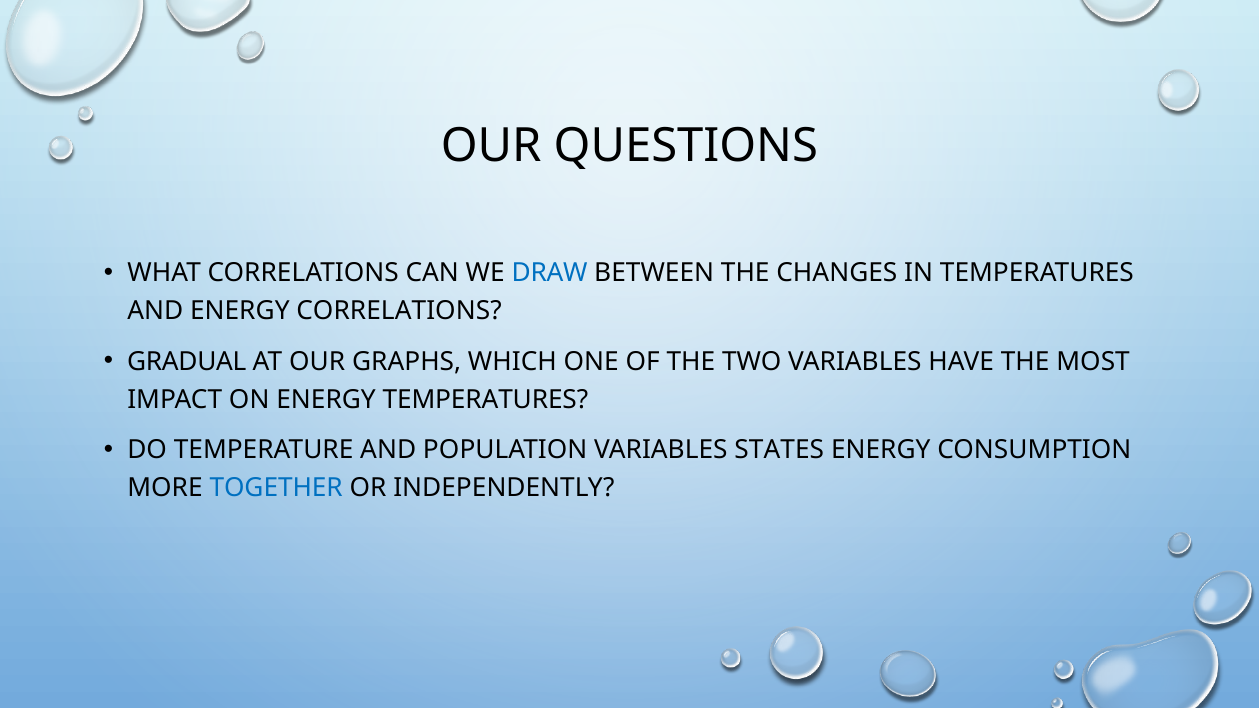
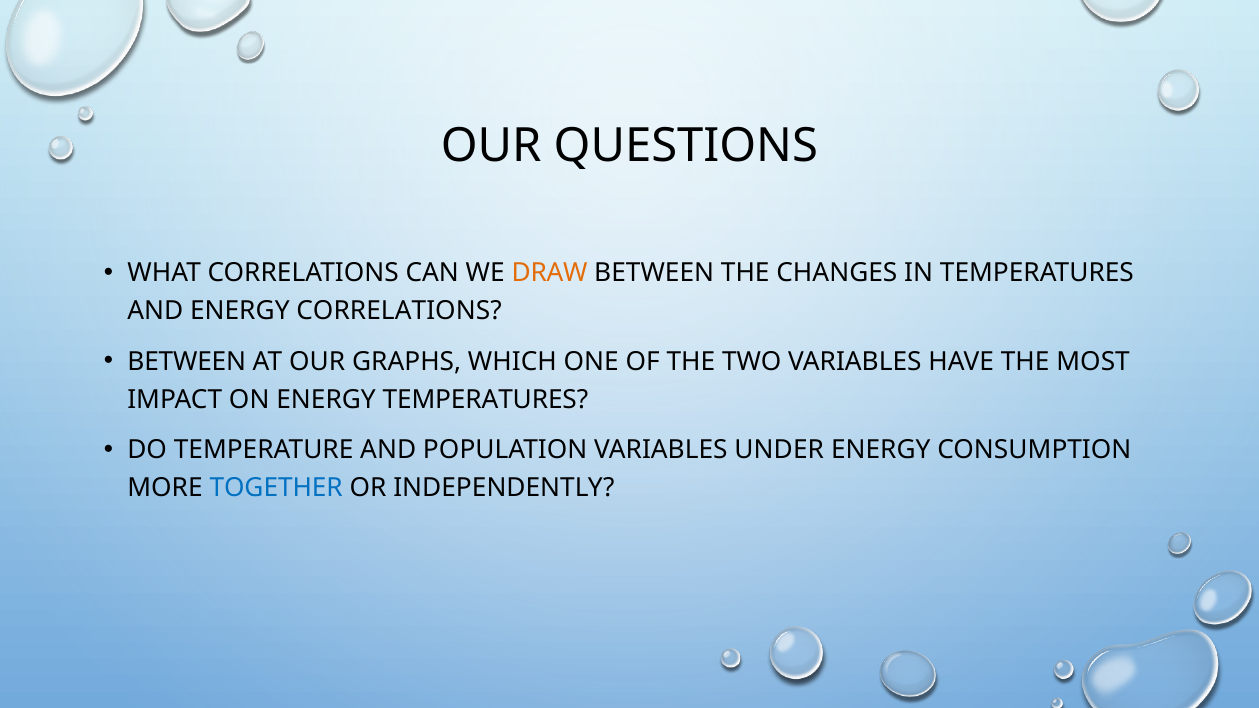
DRAW colour: blue -> orange
GRADUAL at (187, 362): GRADUAL -> BETWEEN
STATES: STATES -> UNDER
